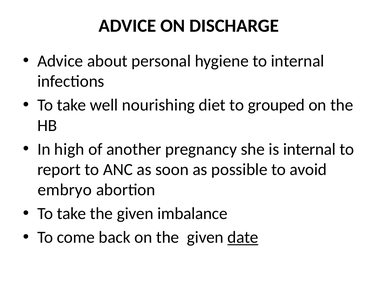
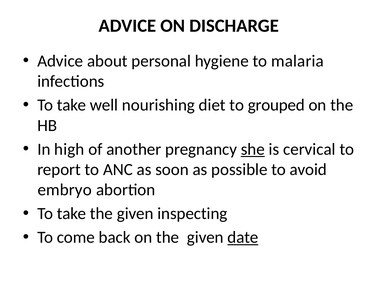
to internal: internal -> malaria
she underline: none -> present
is internal: internal -> cervical
imbalance: imbalance -> inspecting
